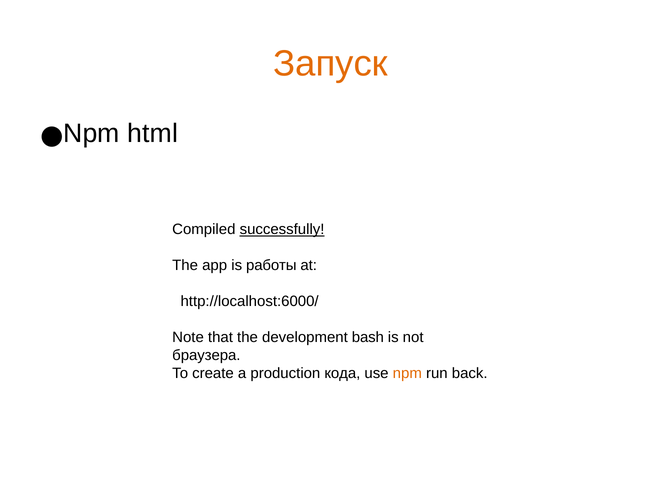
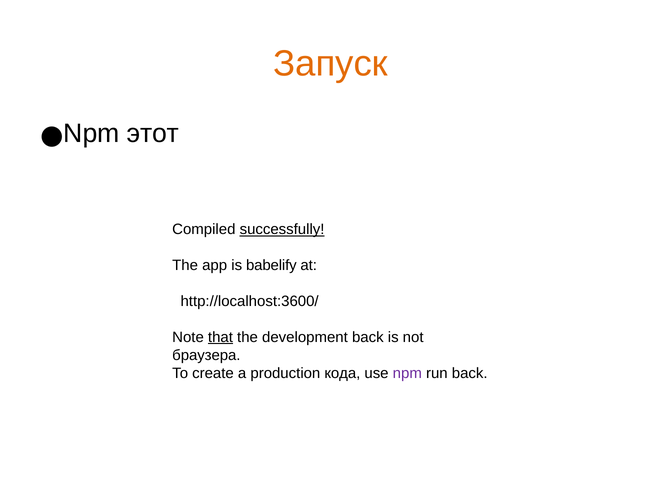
html: html -> этот
работы: работы -> babelify
http://localhost:6000/: http://localhost:6000/ -> http://localhost:3600/
that underline: none -> present
development bash: bash -> back
npm at (407, 374) colour: orange -> purple
